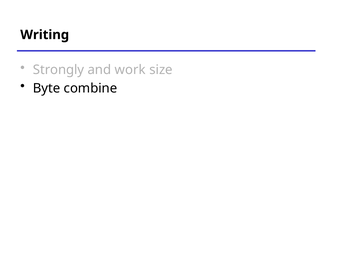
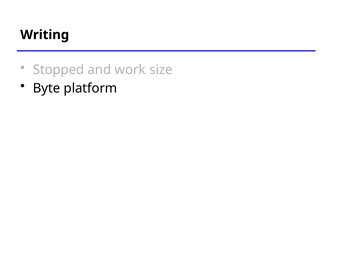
Strongly: Strongly -> Stopped
combine: combine -> platform
